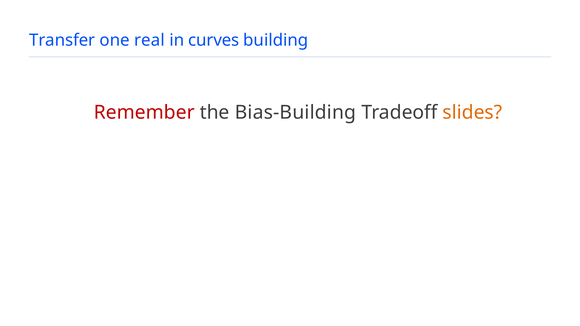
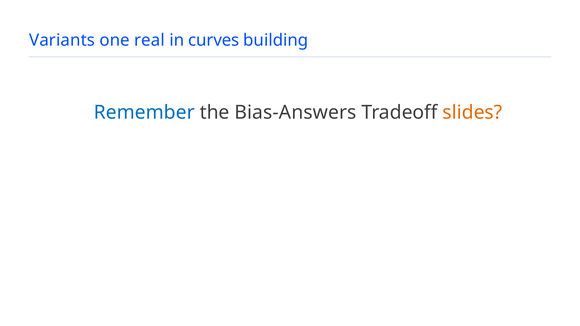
Transfer: Transfer -> Variants
Remember colour: red -> blue
Bias-Building: Bias-Building -> Bias-Answers
